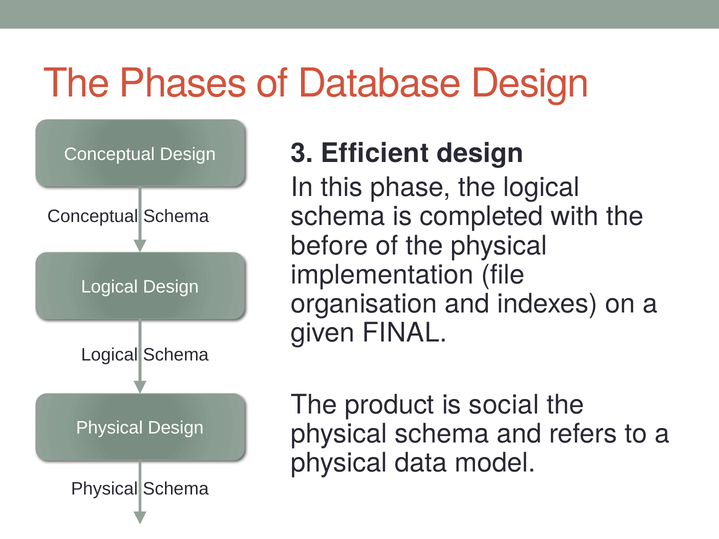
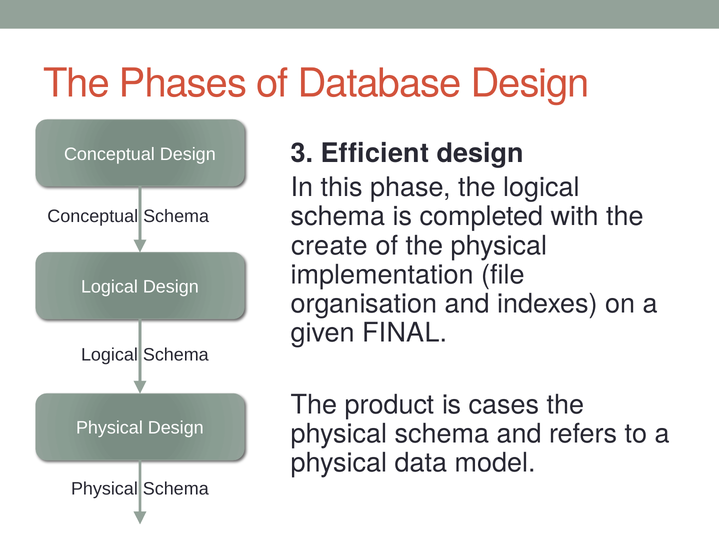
before: before -> create
social: social -> cases
